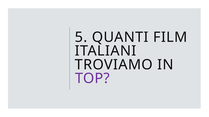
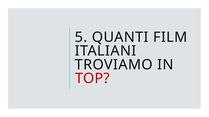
TOP colour: purple -> red
